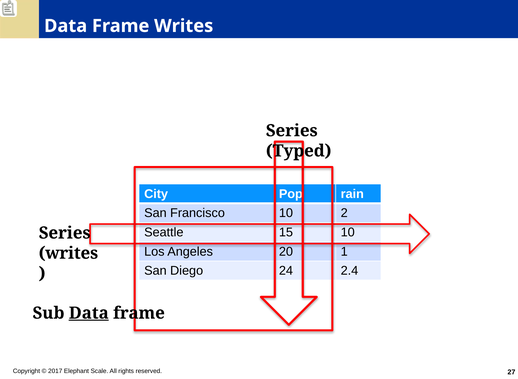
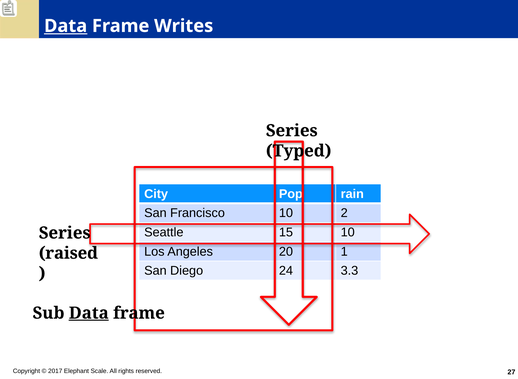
Data at (66, 26) underline: none -> present
writes at (68, 253): writes -> raised
2.4: 2.4 -> 3.3
